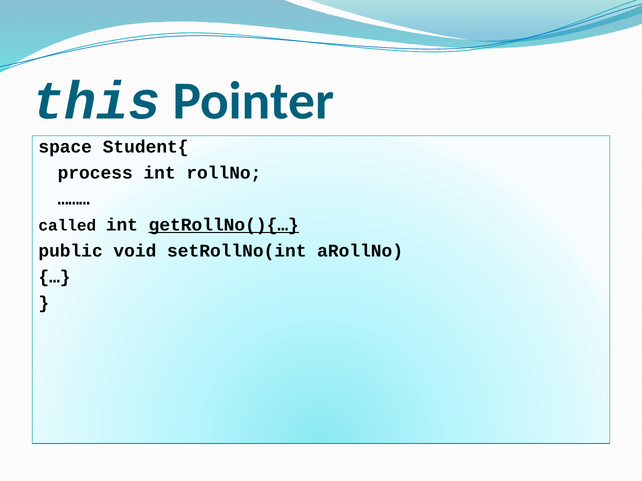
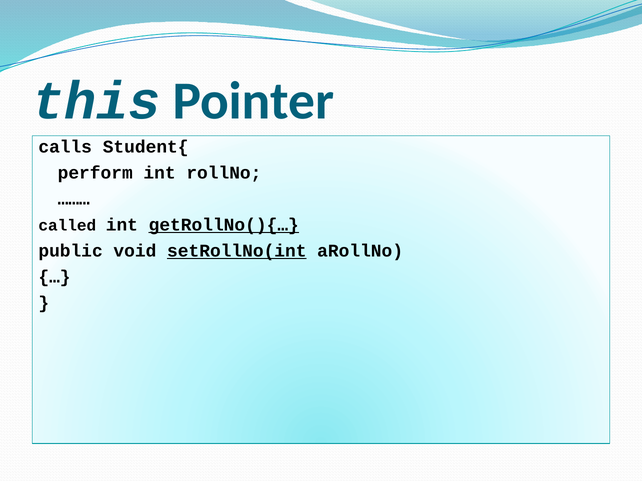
space: space -> calls
process: process -> perform
setRollNo(int underline: none -> present
